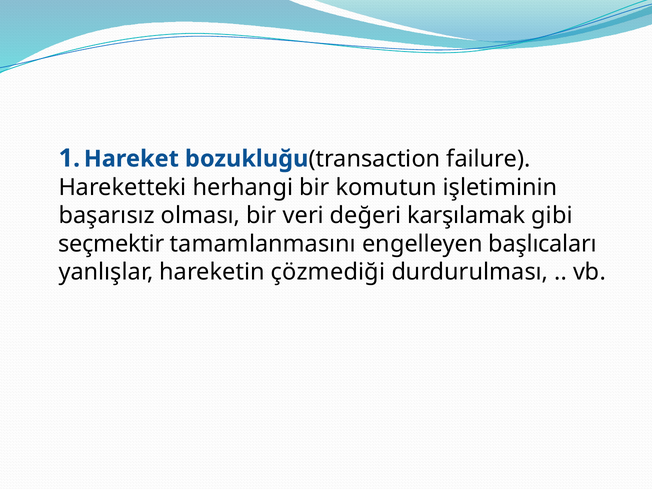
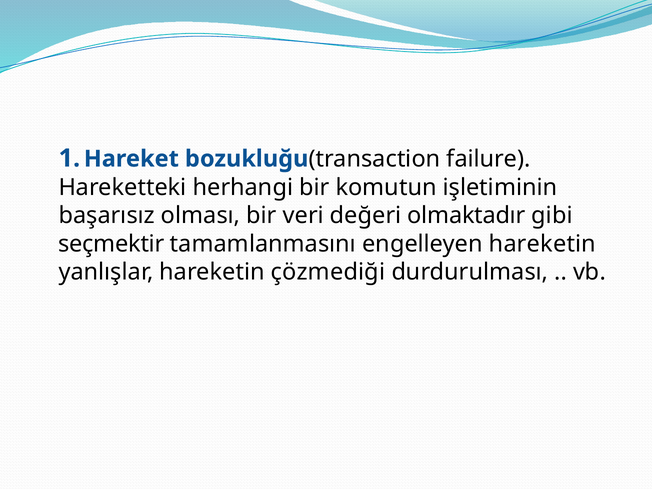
karşılamak: karşılamak -> olmaktadır
engelleyen başlıcaları: başlıcaları -> hareketin
